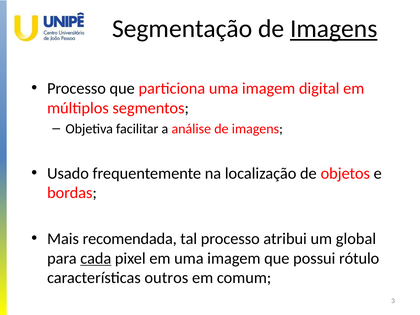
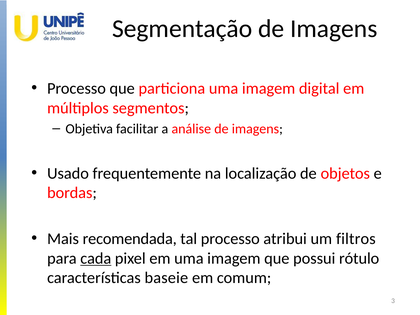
Imagens at (334, 29) underline: present -> none
global: global -> filtros
outros: outros -> baseie
